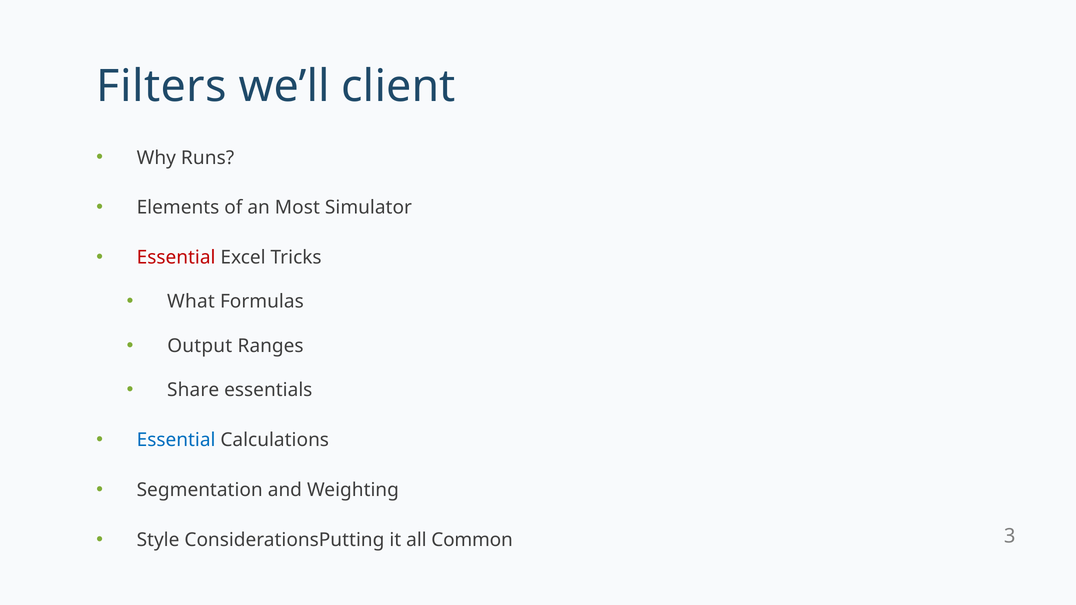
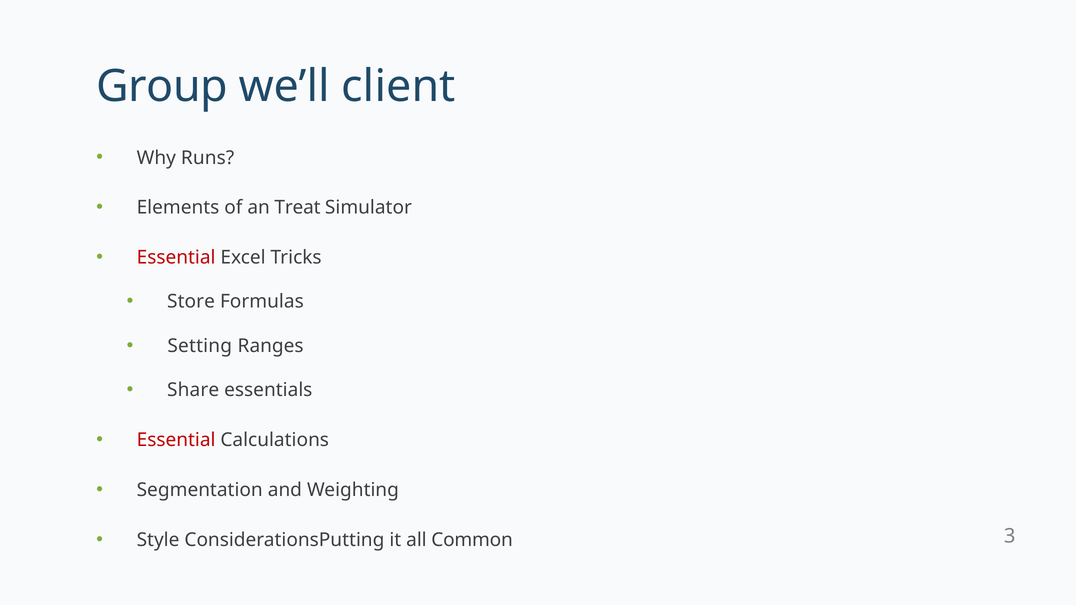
Filters: Filters -> Group
Most: Most -> Treat
What: What -> Store
Output: Output -> Setting
Essential at (176, 440) colour: blue -> red
